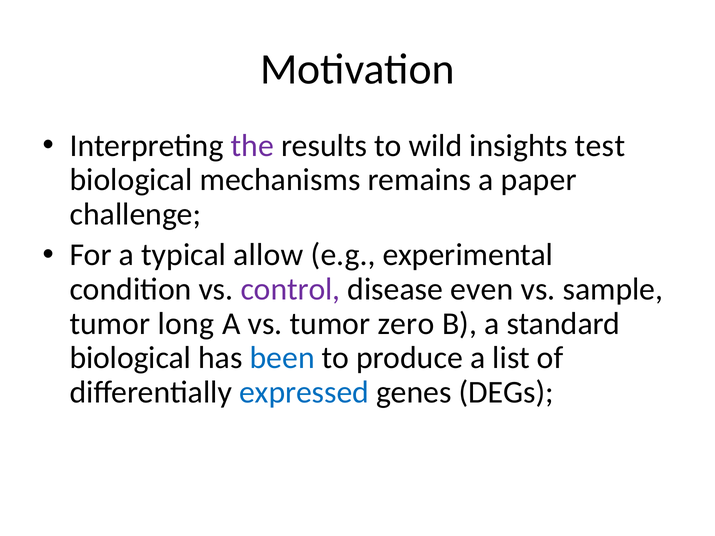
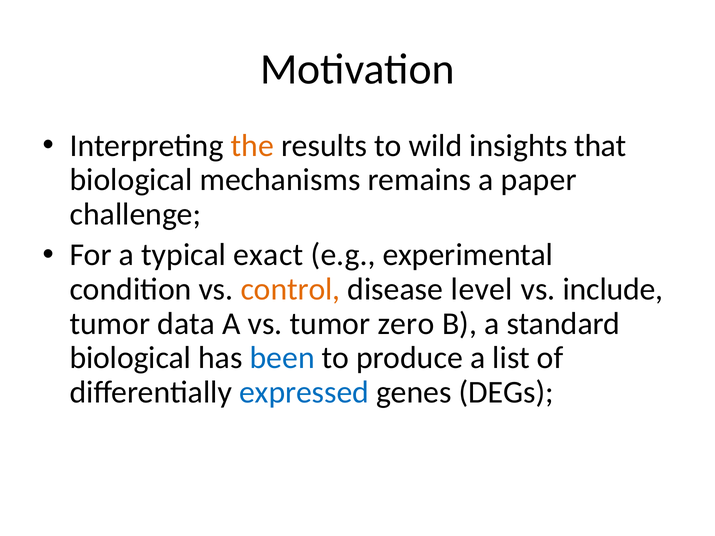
the colour: purple -> orange
test: test -> that
allow: allow -> exact
control colour: purple -> orange
even: even -> level
sample: sample -> include
long: long -> data
